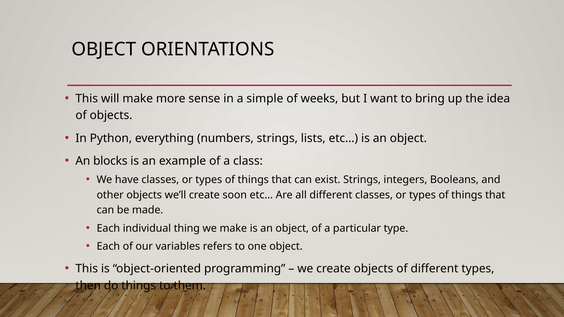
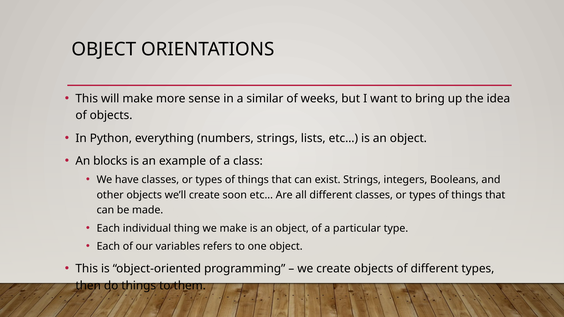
simple: simple -> similar
